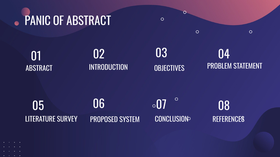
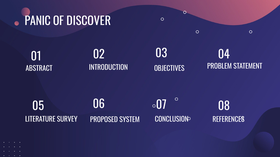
OF ABSTRACT: ABSTRACT -> DISCOVER
